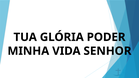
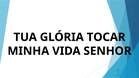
PODER: PODER -> TOCAR
